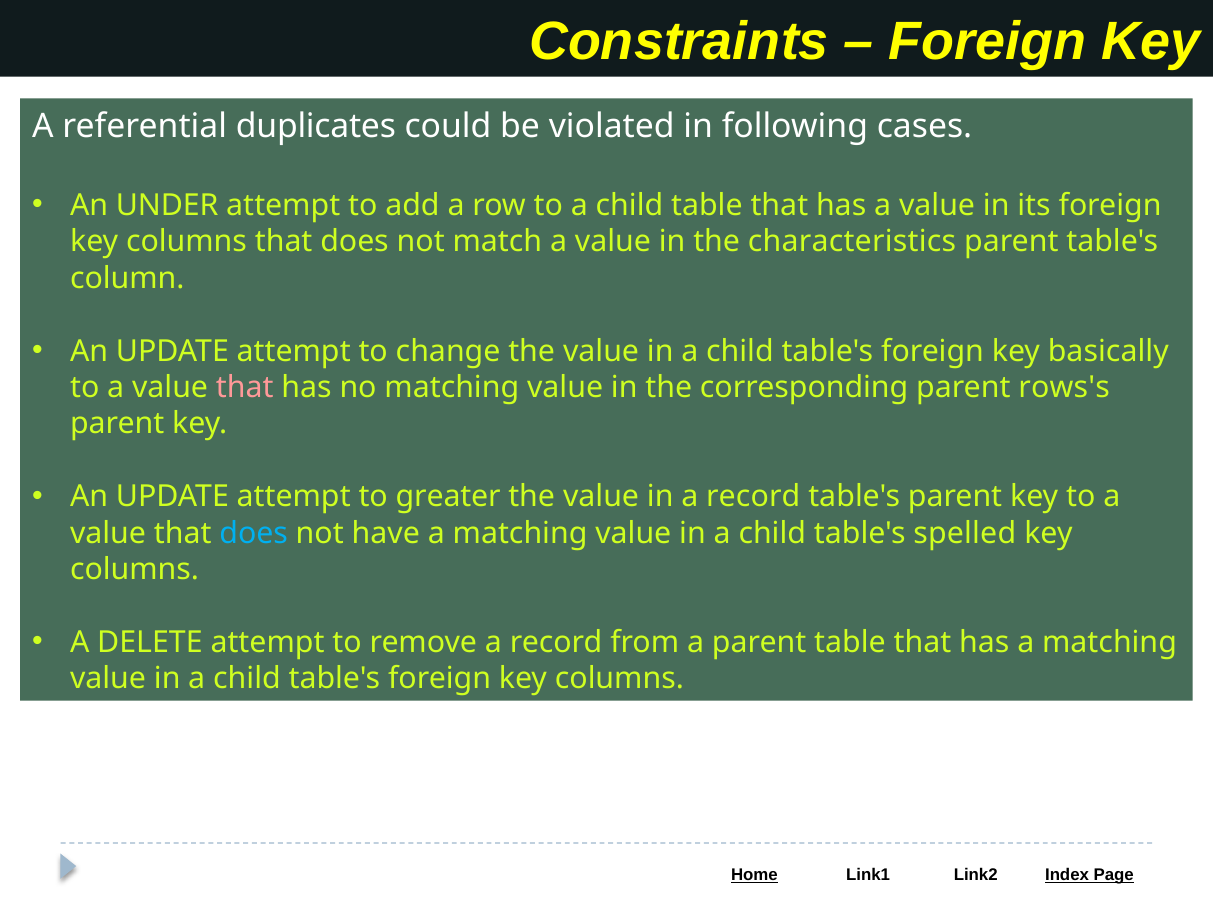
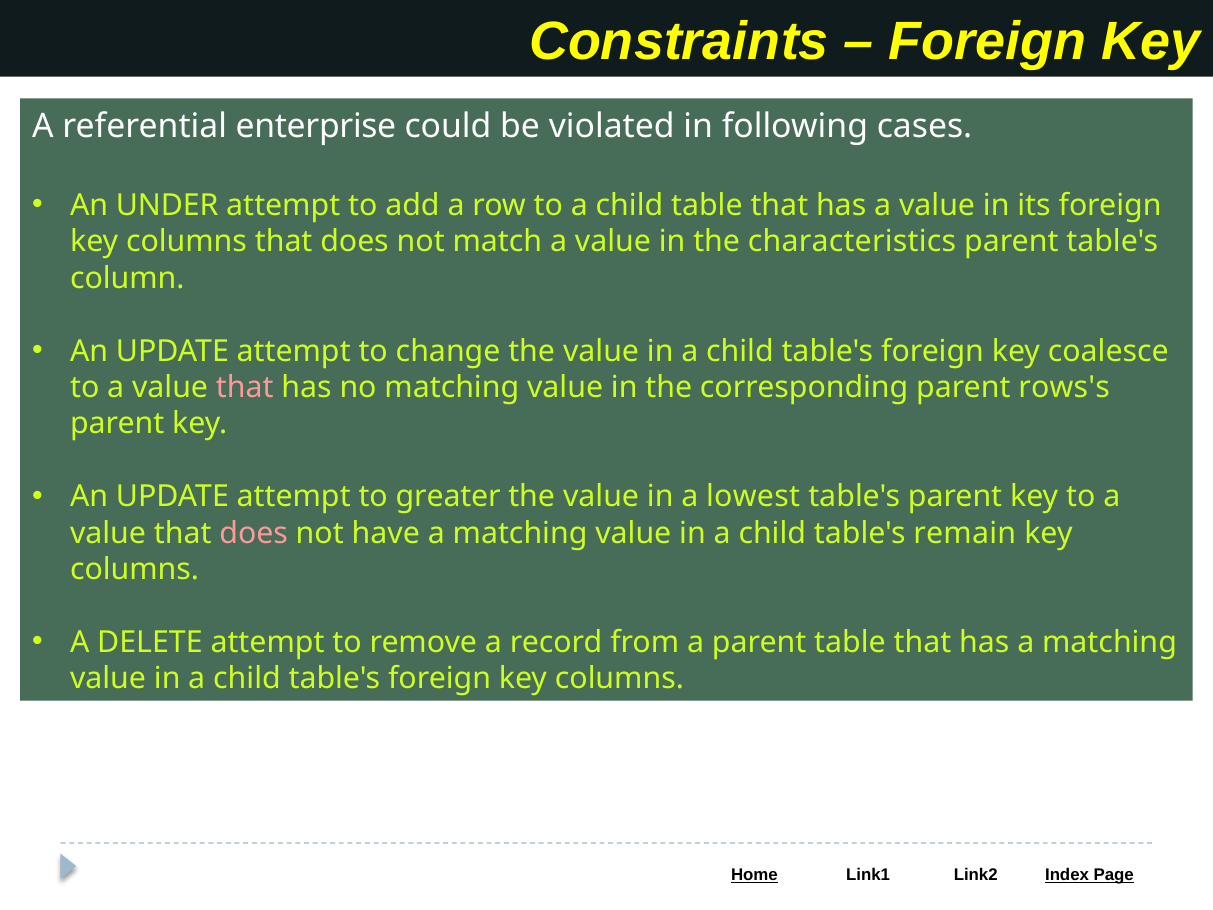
duplicates: duplicates -> enterprise
basically: basically -> coalesce
in a record: record -> lowest
does at (254, 533) colour: light blue -> pink
spelled: spelled -> remain
